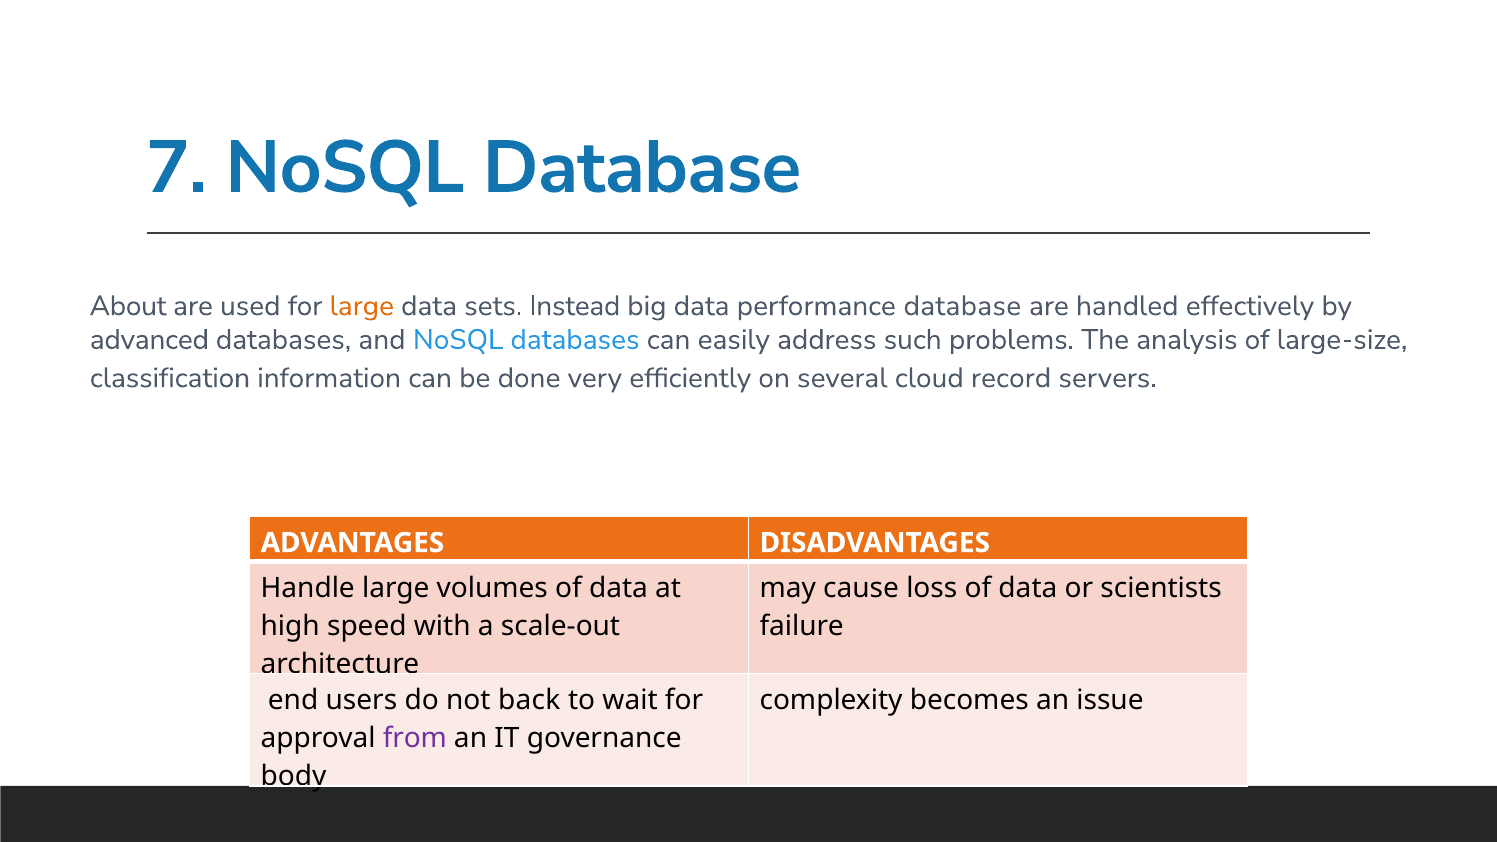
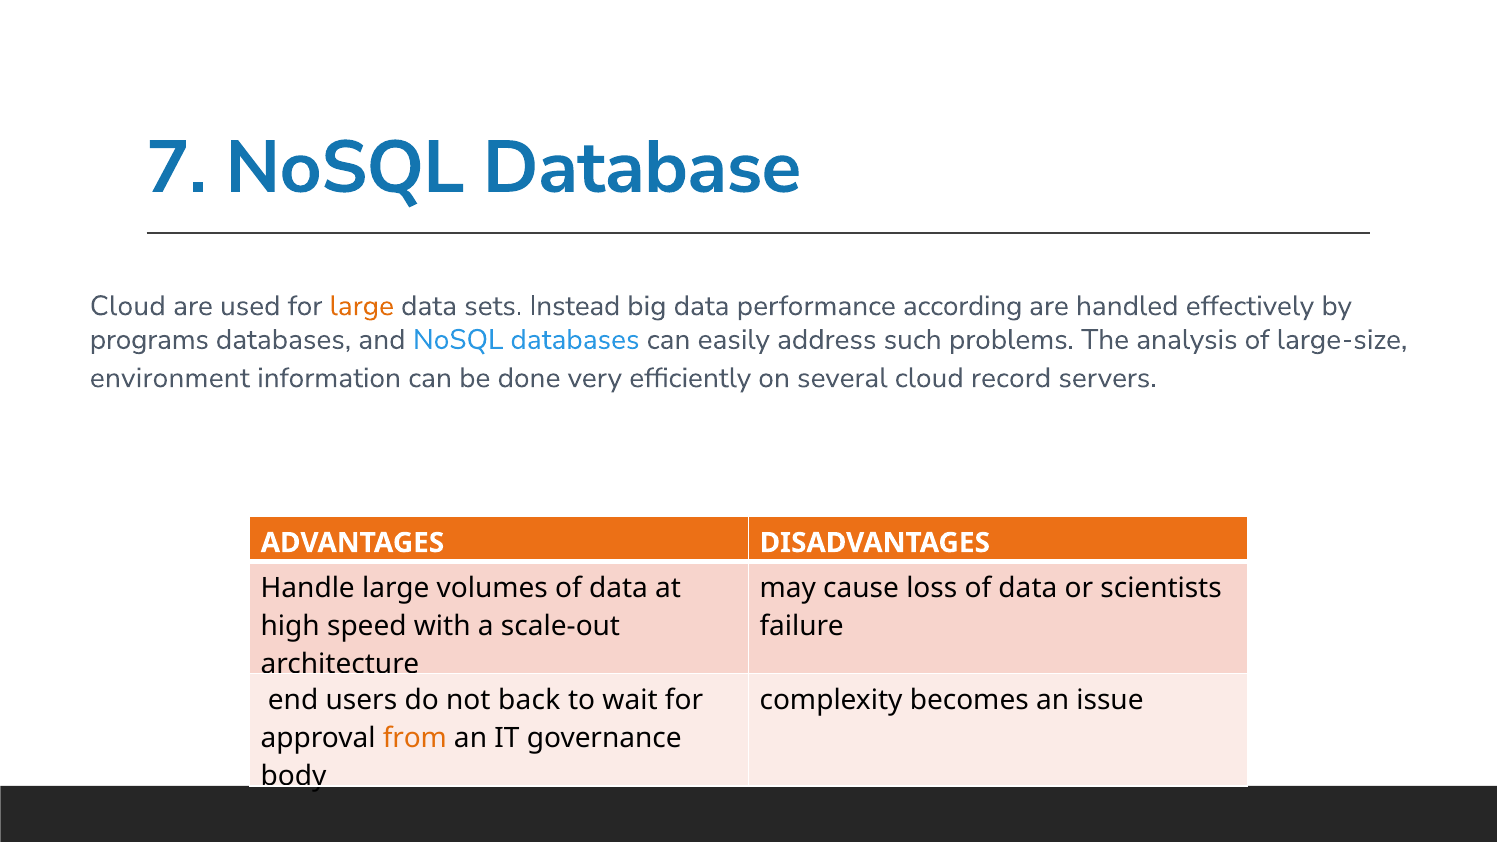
About at (128, 306): About -> Cloud
performance database: database -> according
advanced: advanced -> programs
classification: classification -> environment
from colour: purple -> orange
